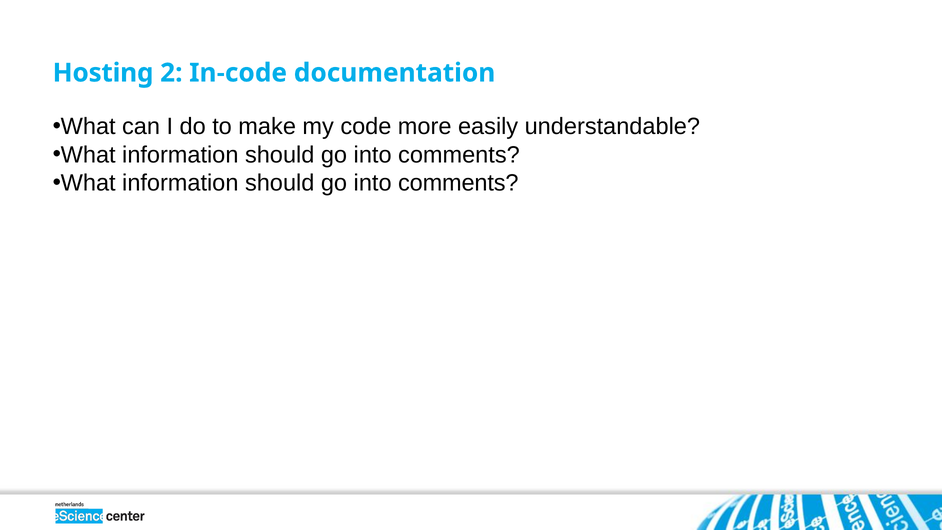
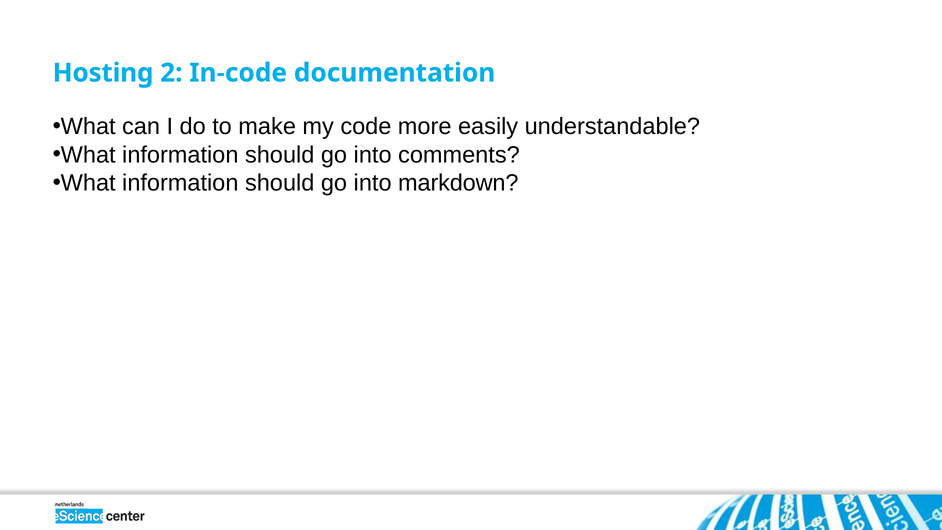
comments at (458, 183): comments -> markdown
